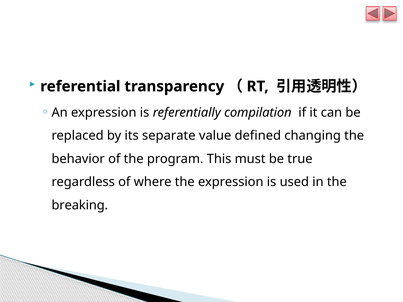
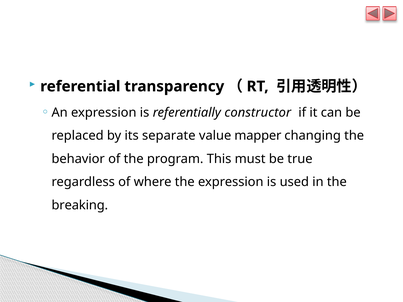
compilation: compilation -> constructor
defined: defined -> mapper
